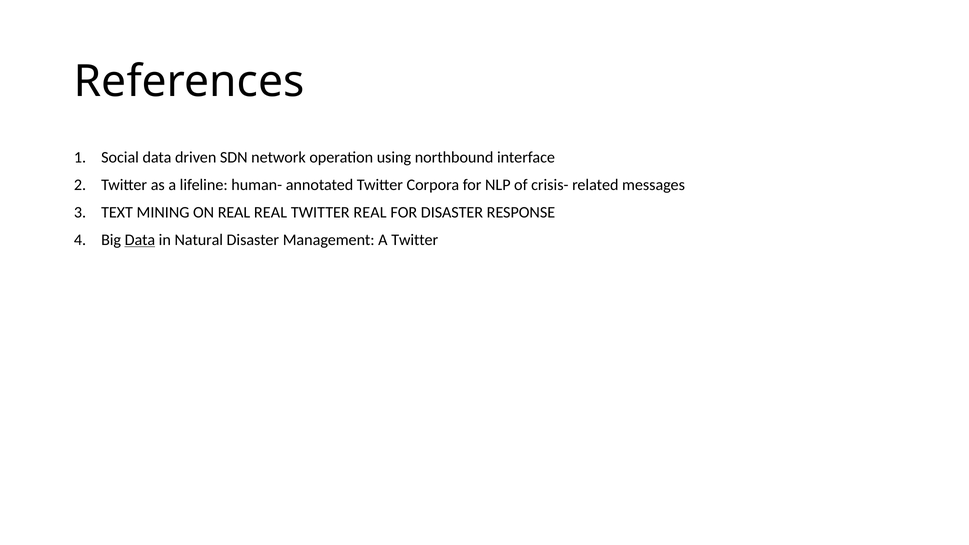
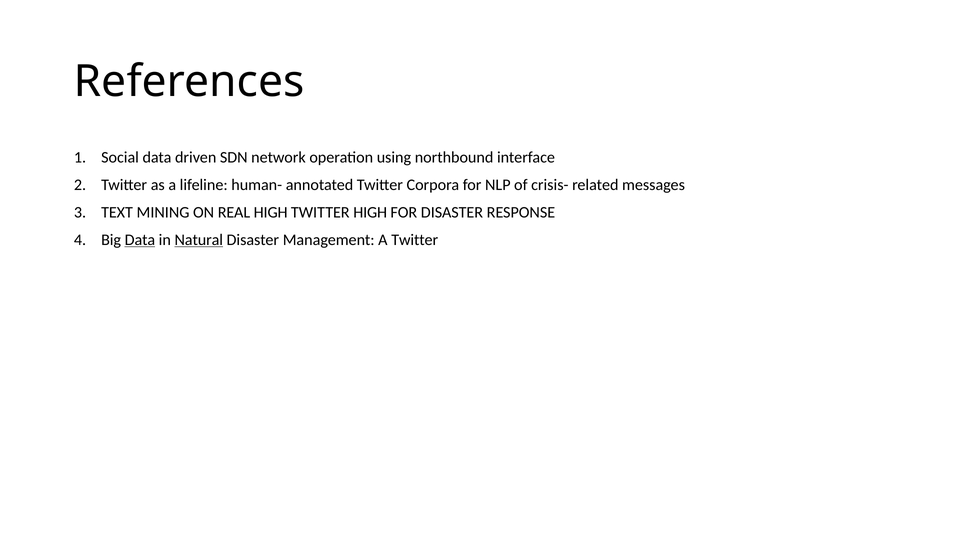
REAL REAL: REAL -> HIGH
TWITTER REAL: REAL -> HIGH
Natural underline: none -> present
